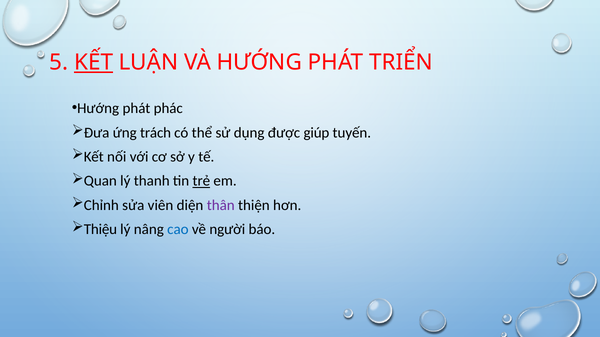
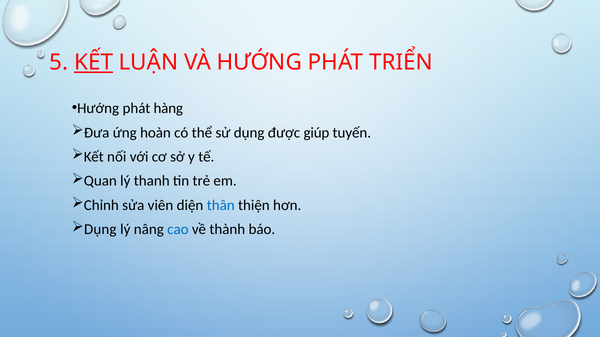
phác: phác -> hàng
trách: trách -> hoàn
trẻ underline: present -> none
thân colour: purple -> blue
Thiệu at (100, 230): Thiệu -> Dụng
người: người -> thành
